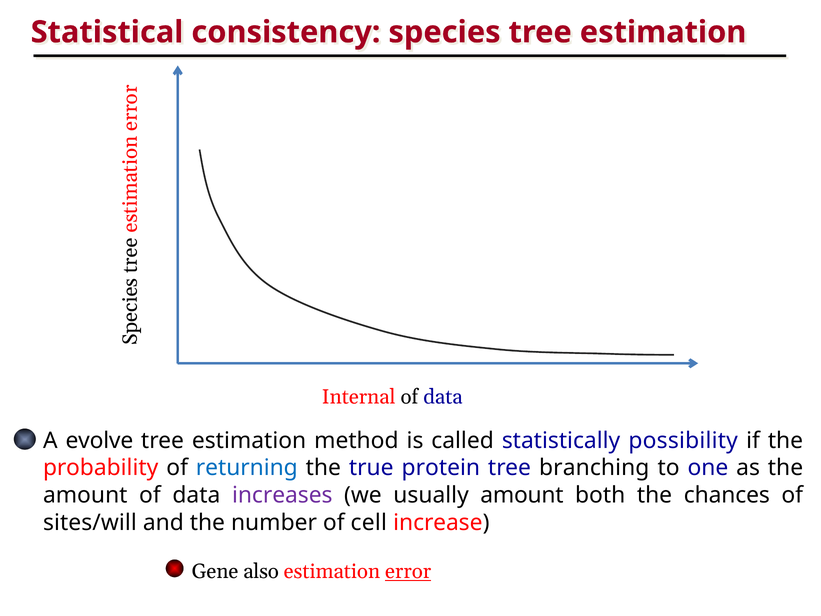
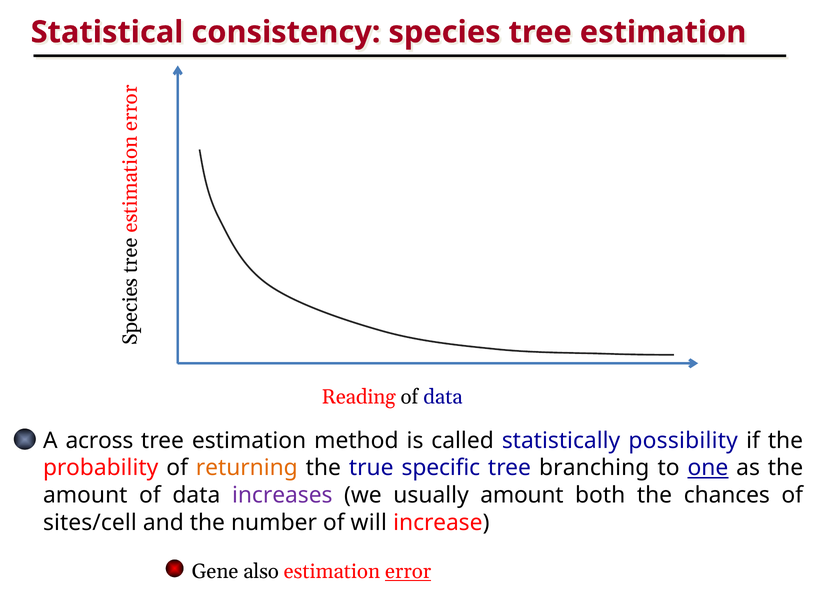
Internal: Internal -> Reading
evolve: evolve -> across
returning colour: blue -> orange
protein: protein -> specific
one underline: none -> present
sites/will: sites/will -> sites/cell
cell: cell -> will
